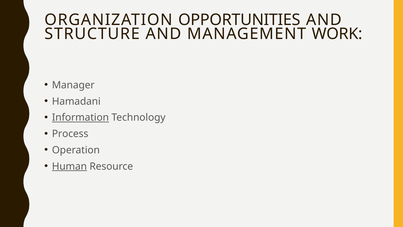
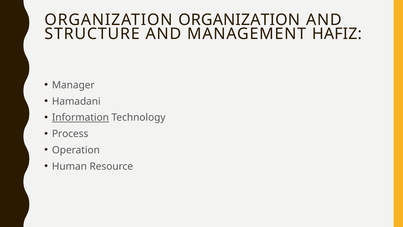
ORGANIZATION OPPORTUNITIES: OPPORTUNITIES -> ORGANIZATION
WORK: WORK -> HAFIZ
Human underline: present -> none
